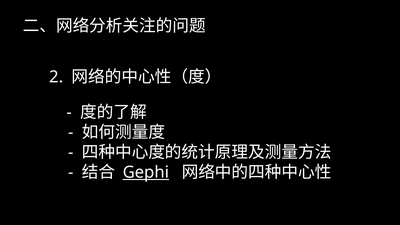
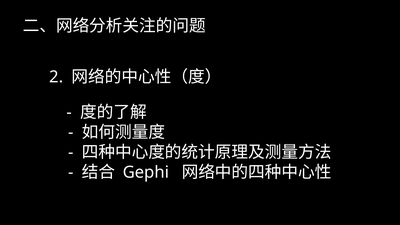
Gephi underline: present -> none
